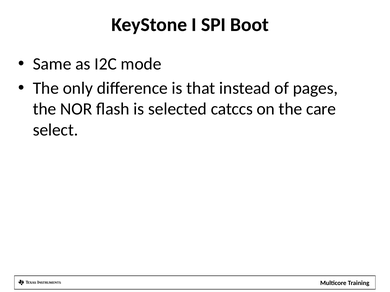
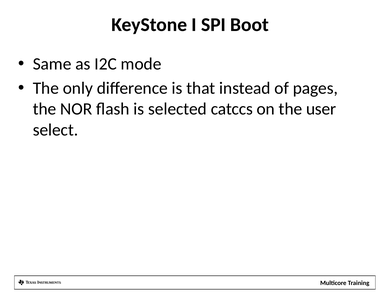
care: care -> user
